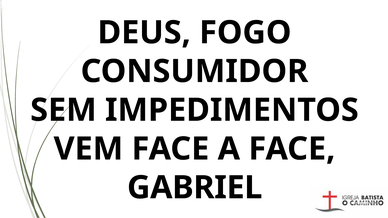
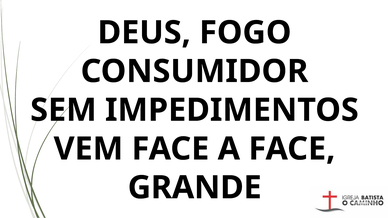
GABRIEL: GABRIEL -> GRANDE
